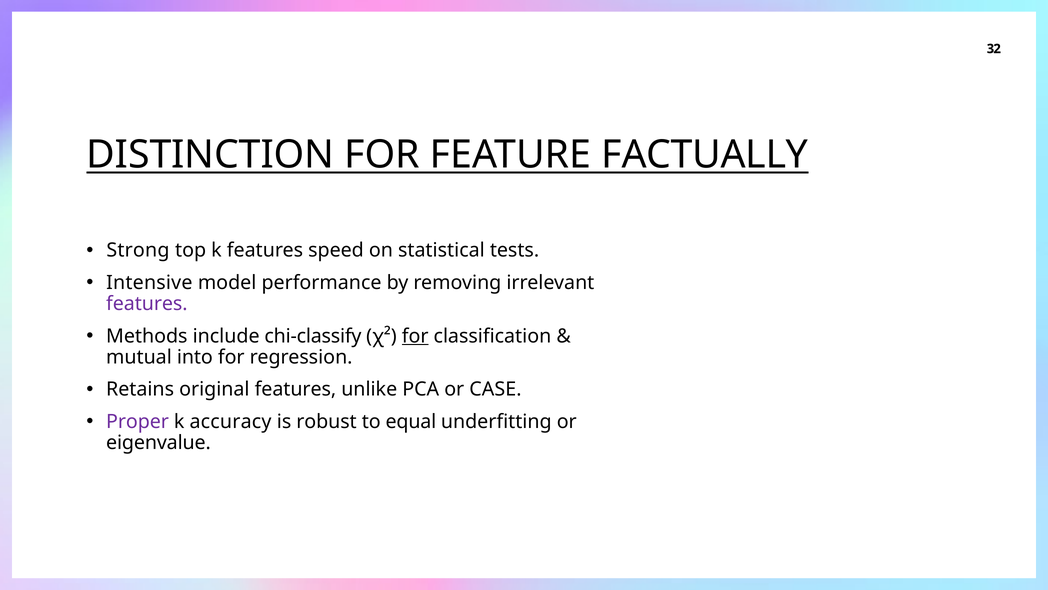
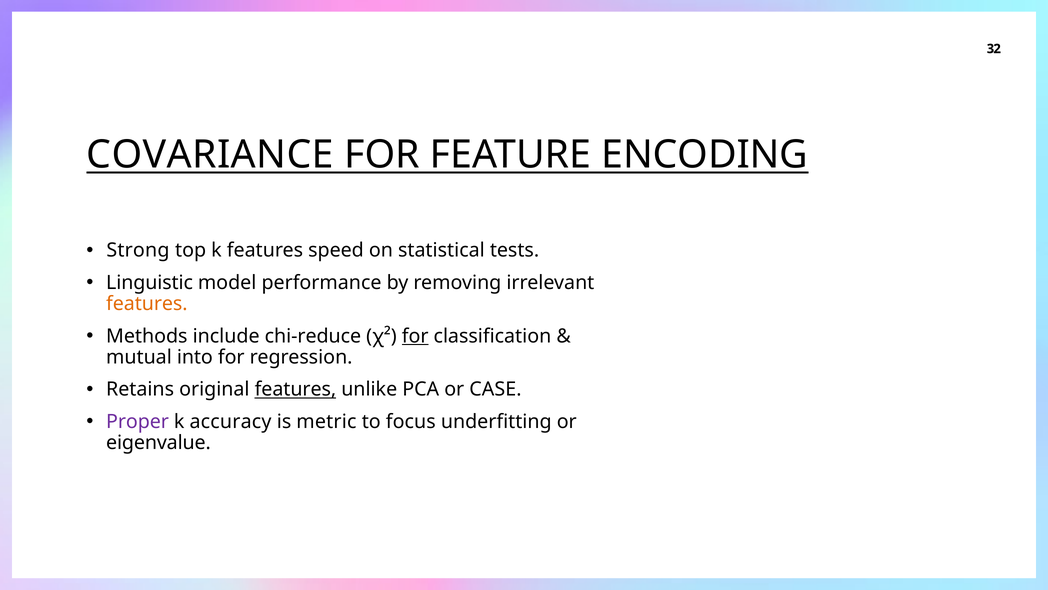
DISTINCTION: DISTINCTION -> COVARIANCE
FACTUALLY: FACTUALLY -> ENCODING
Intensive: Intensive -> Linguistic
features at (147, 304) colour: purple -> orange
chi-classify: chi-classify -> chi-reduce
features at (295, 389) underline: none -> present
robust: robust -> metric
equal: equal -> focus
